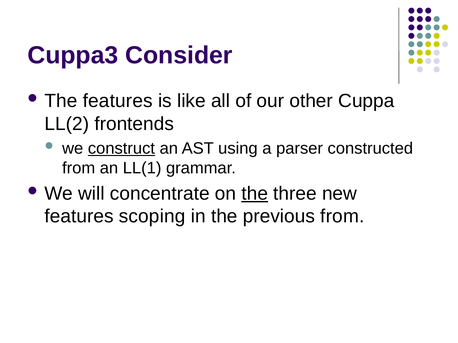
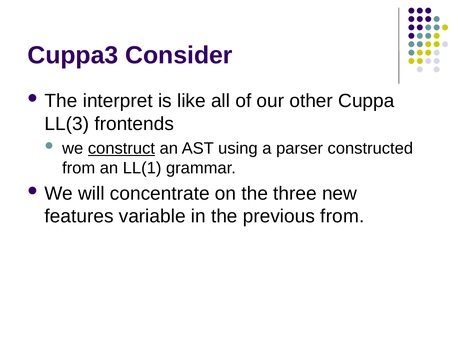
The features: features -> interpret
LL(2: LL(2 -> LL(3
the at (255, 194) underline: present -> none
scoping: scoping -> variable
